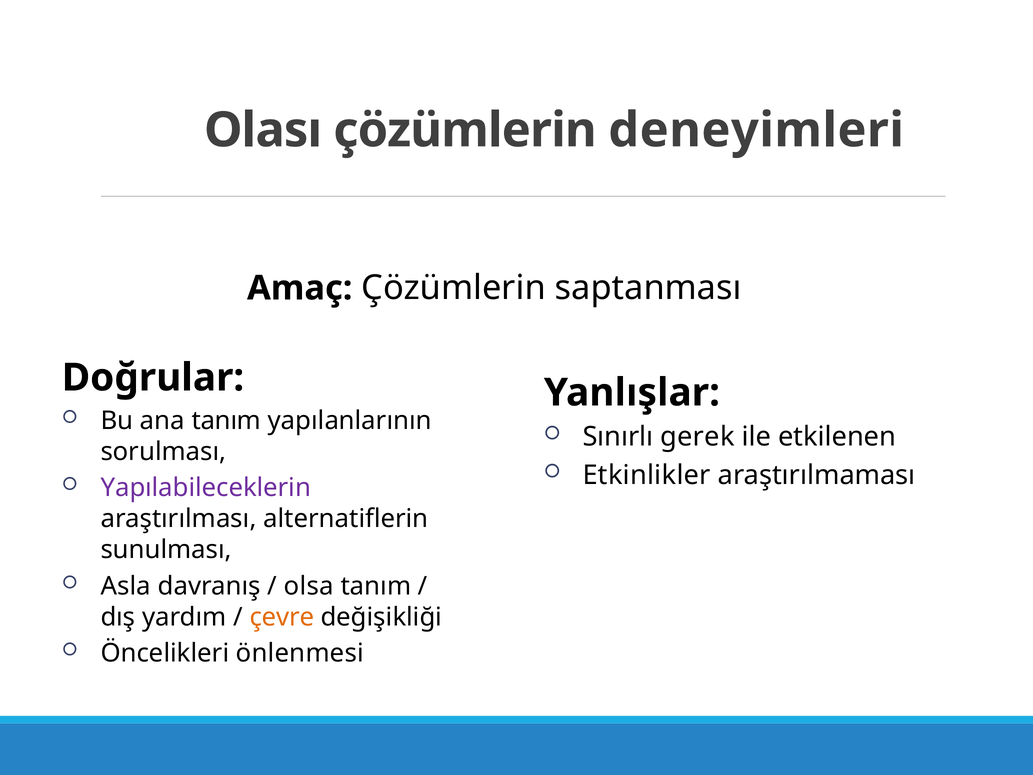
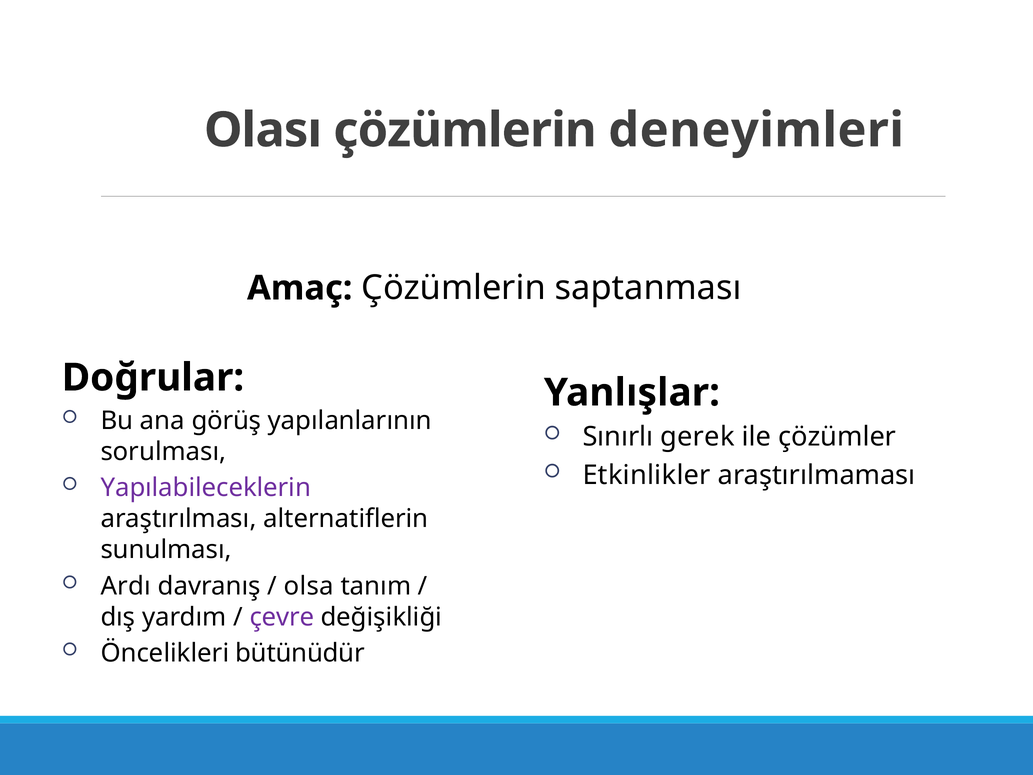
ana tanım: tanım -> görüş
etkilenen: etkilenen -> çözümler
Asla: Asla -> Ardı
çevre colour: orange -> purple
önlenmesi: önlenmesi -> bütünüdür
